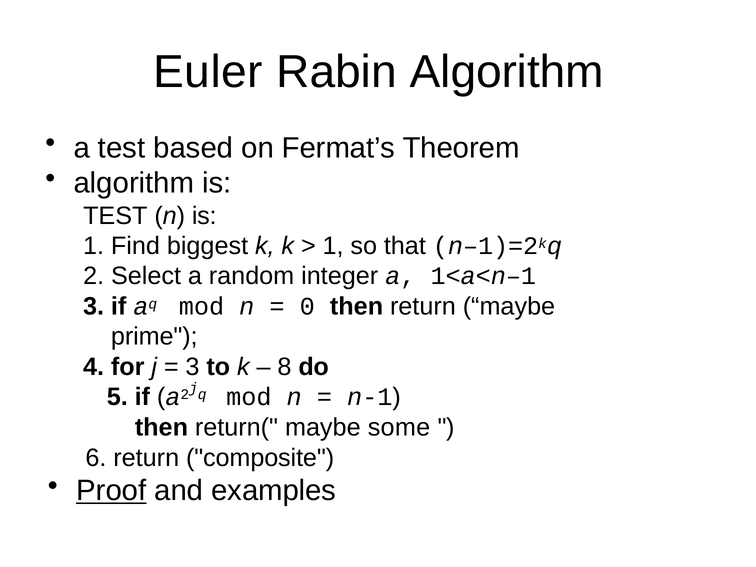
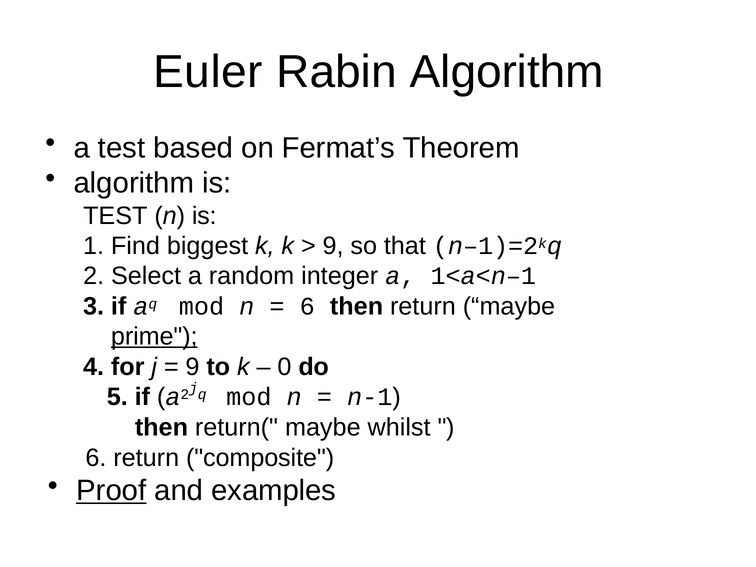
1 at (333, 246): 1 -> 9
0 at (307, 306): 0 -> 6
prime underline: none -> present
3 at (192, 367): 3 -> 9
8: 8 -> 0
some: some -> whilst
